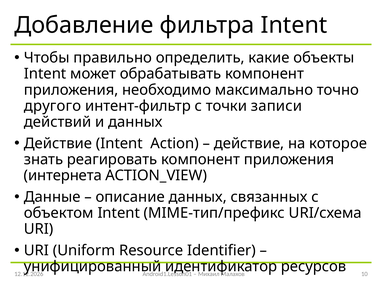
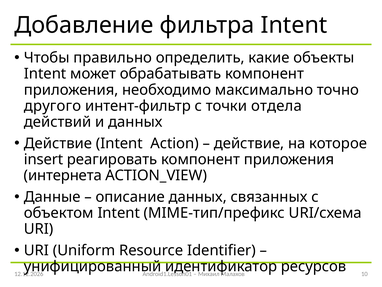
записи: записи -> отдела
знать: знать -> insert
